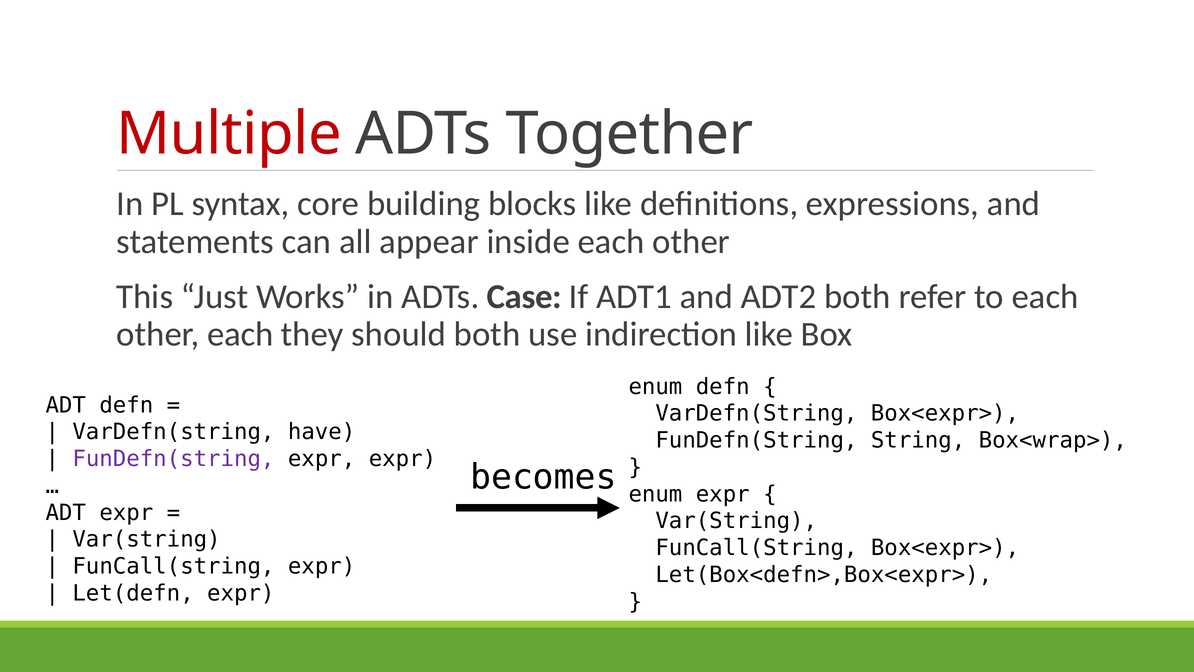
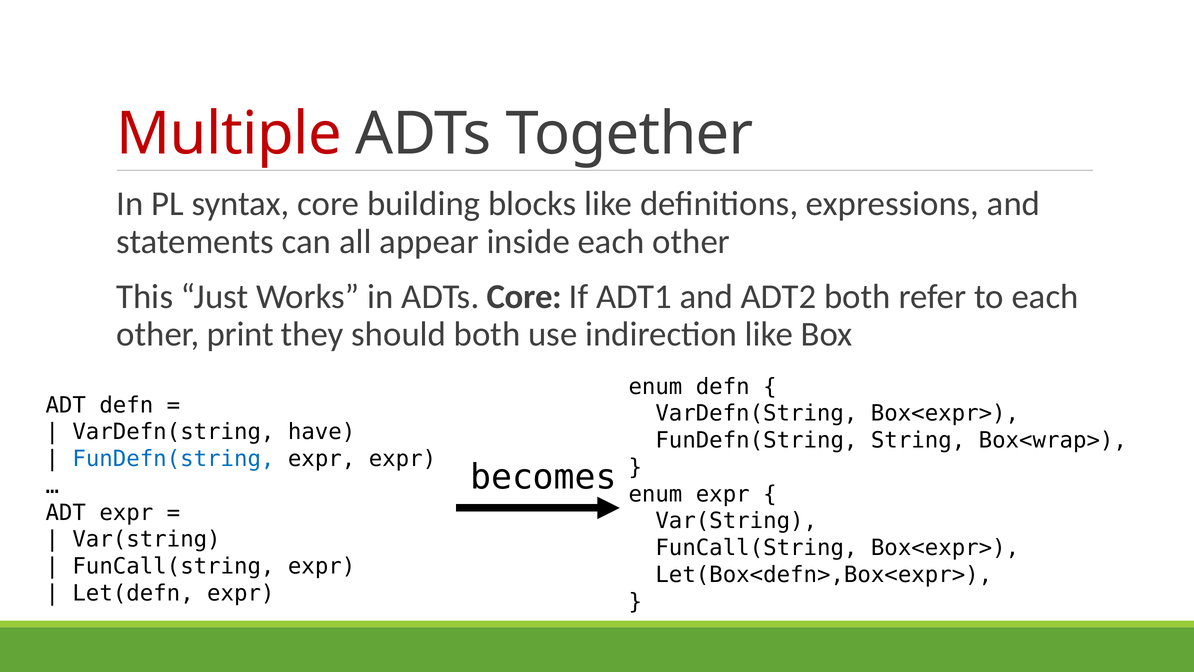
ADTs Case: Case -> Core
other each: each -> print
FunDefn(string at (173, 459) colour: purple -> blue
